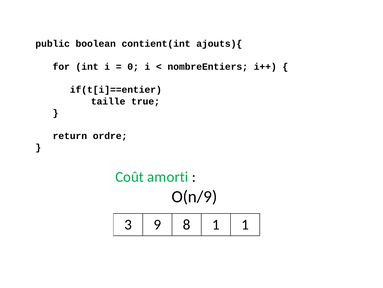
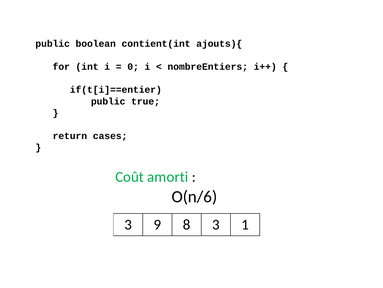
taille at (108, 101): taille -> public
ordre: ordre -> cases
O(n/9: O(n/9 -> O(n/6
8 1: 1 -> 3
